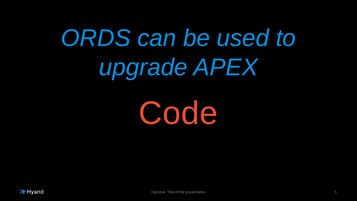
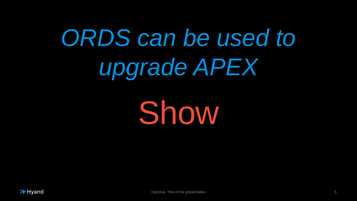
Code: Code -> Show
